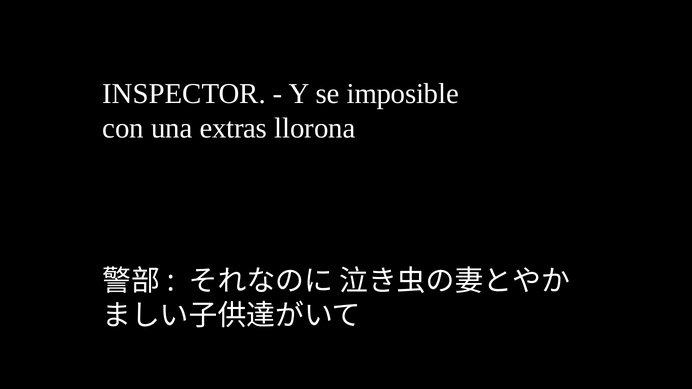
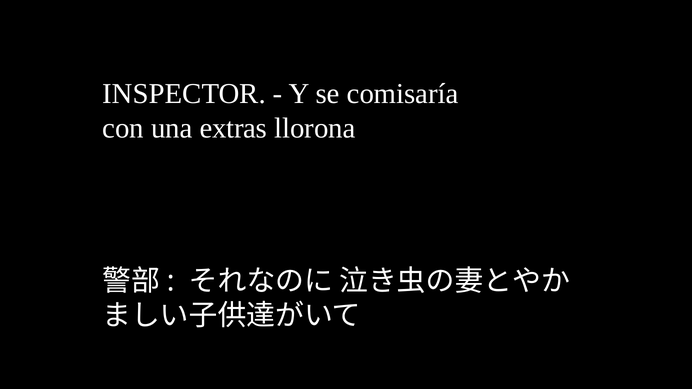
imposible: imposible -> comisaría
